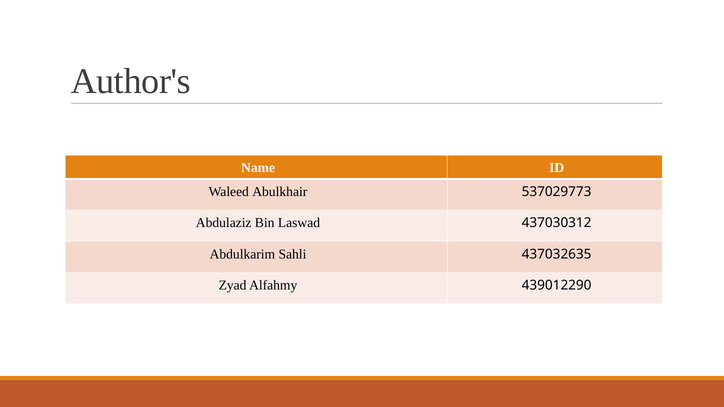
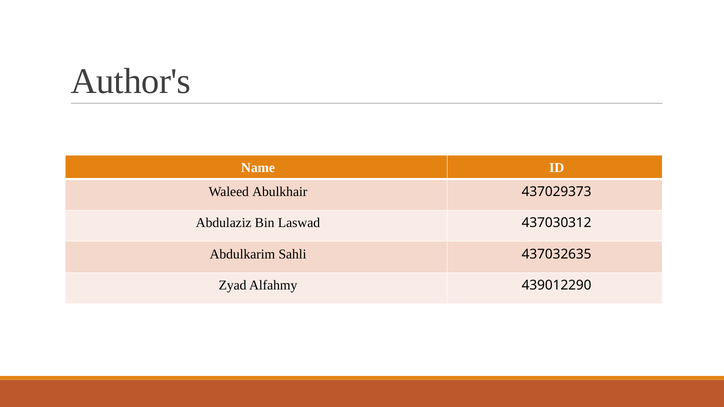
537029773: 537029773 -> 437029373
